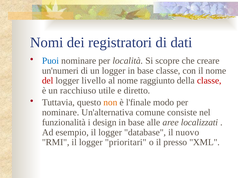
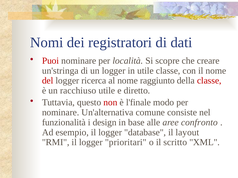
Puoi colour: blue -> red
un'numeri: un'numeri -> un'stringa
logger in base: base -> utile
livello: livello -> ricerca
non colour: orange -> red
localizzati: localizzati -> confronto
nuovo: nuovo -> layout
presso: presso -> scritto
